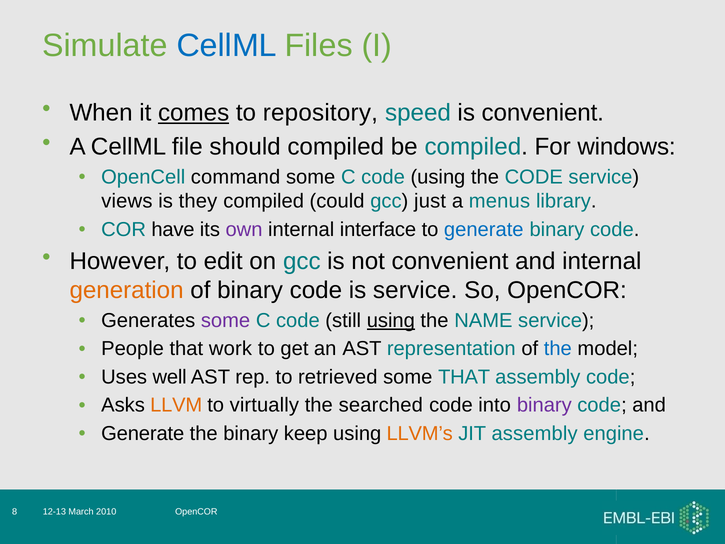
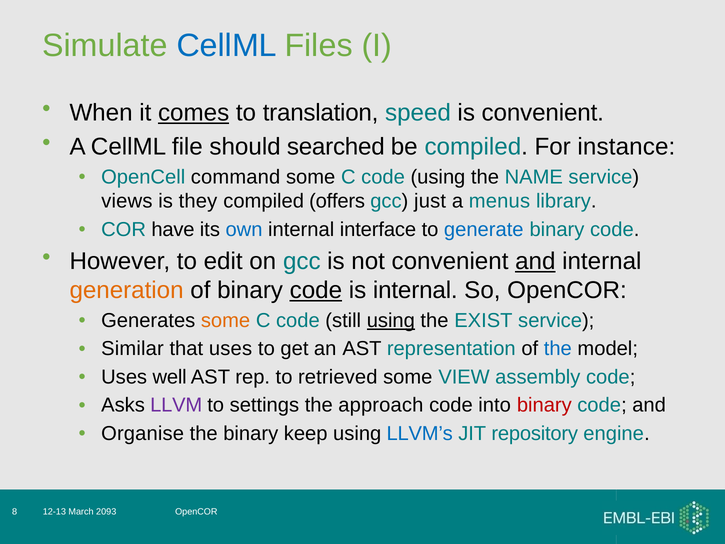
repository: repository -> translation
should compiled: compiled -> searched
windows: windows -> instance
the CODE: CODE -> NAME
could: could -> offers
own colour: purple -> blue
and at (535, 261) underline: none -> present
code at (316, 290) underline: none -> present
is service: service -> internal
some at (226, 320) colour: purple -> orange
NAME: NAME -> EXIST
People: People -> Similar
that work: work -> uses
some THAT: THAT -> VIEW
LLVM colour: orange -> purple
virtually: virtually -> settings
searched: searched -> approach
binary at (544, 405) colour: purple -> red
Generate at (143, 433): Generate -> Organise
LLVM’s colour: orange -> blue
JIT assembly: assembly -> repository
2010: 2010 -> 2093
